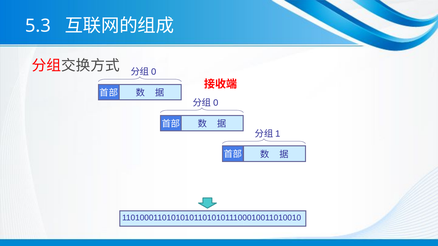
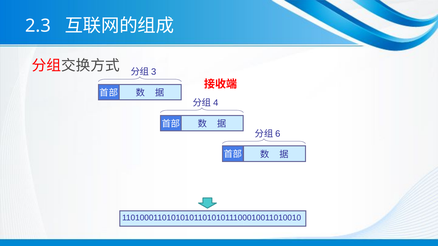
5.3: 5.3 -> 2.3
0 at (154, 72): 0 -> 3
0 at (216, 103): 0 -> 4
1: 1 -> 6
